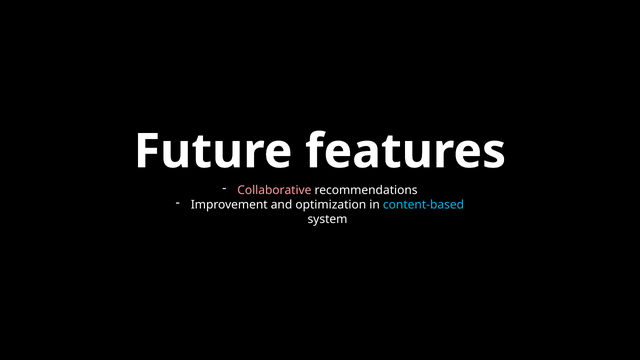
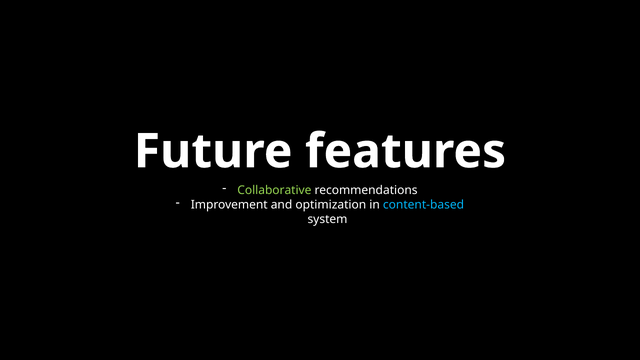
Collaborative colour: pink -> light green
